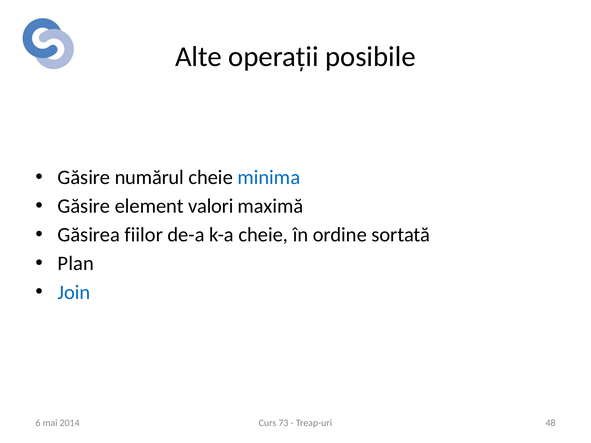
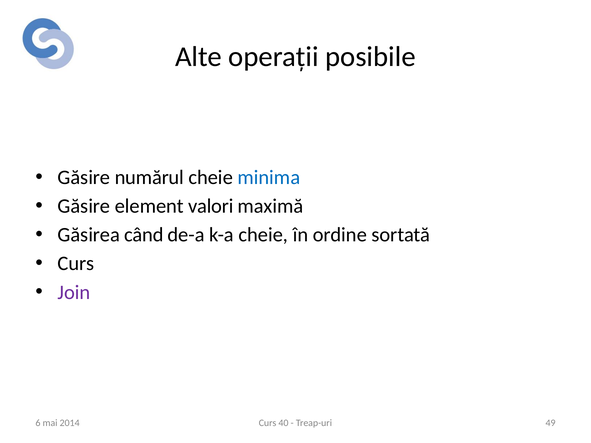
fiilor: fiilor -> când
Plan at (76, 264): Plan -> Curs
Join colour: blue -> purple
73: 73 -> 40
48: 48 -> 49
